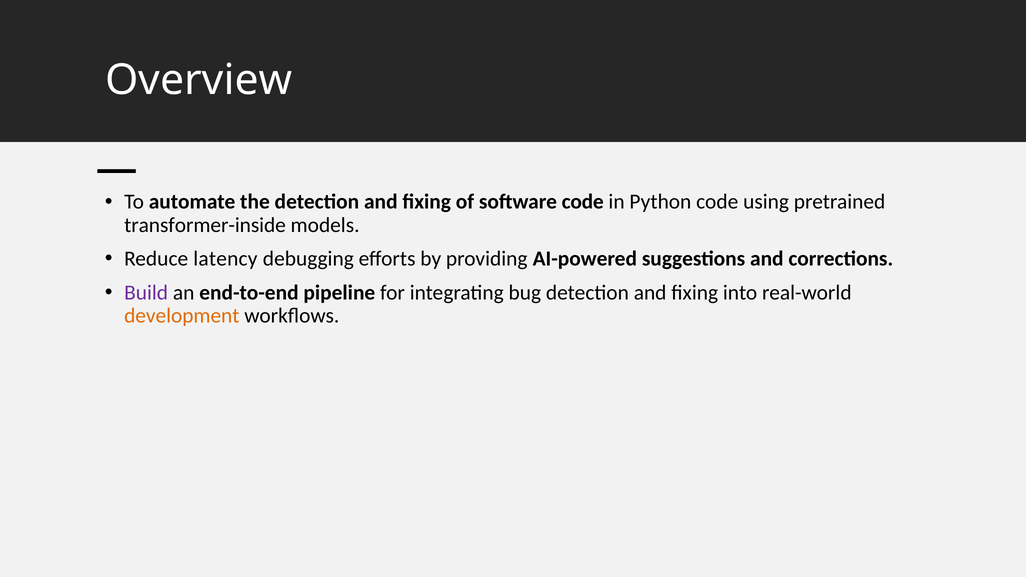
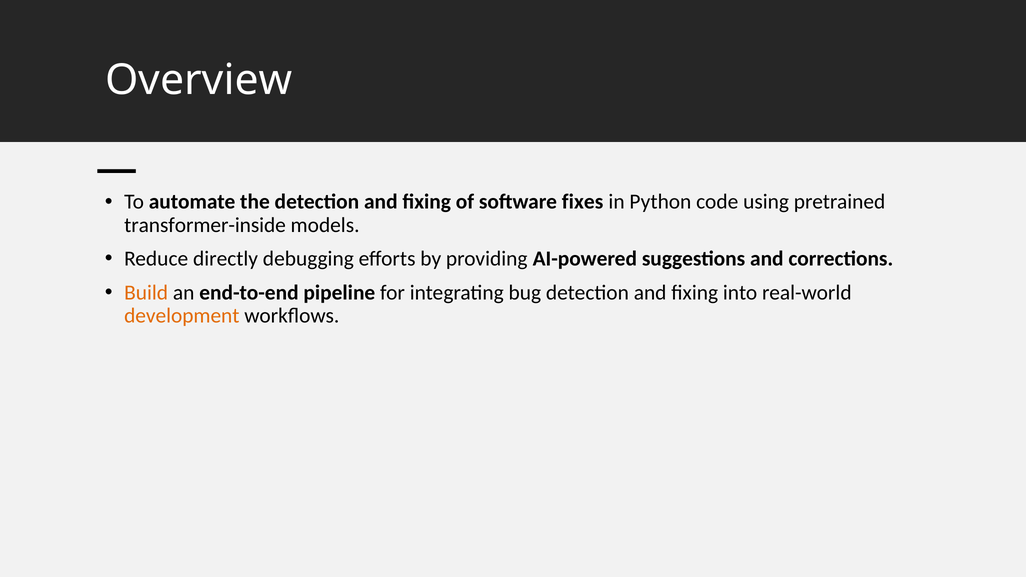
software code: code -> fixes
latency: latency -> directly
Build colour: purple -> orange
